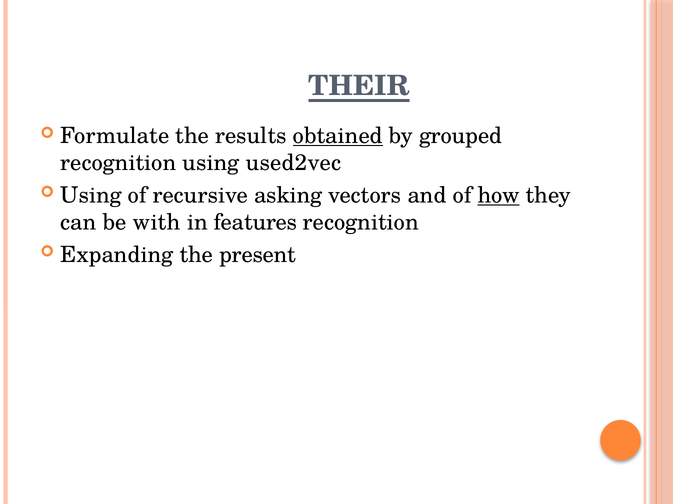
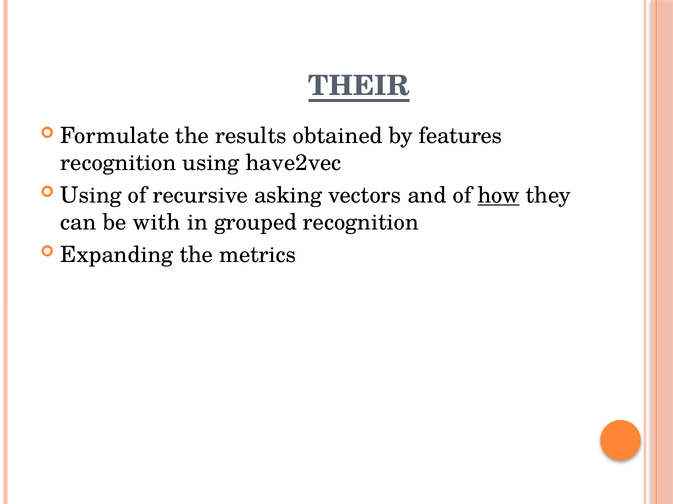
obtained underline: present -> none
grouped: grouped -> features
used2vec: used2vec -> have2vec
features: features -> grouped
present: present -> metrics
